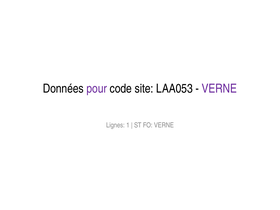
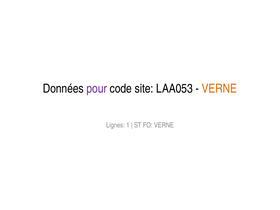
VERNE at (219, 89) colour: purple -> orange
